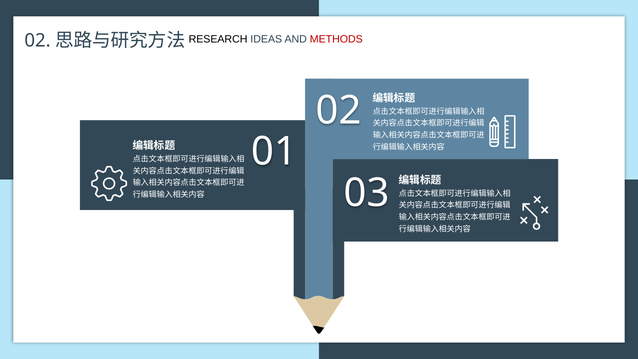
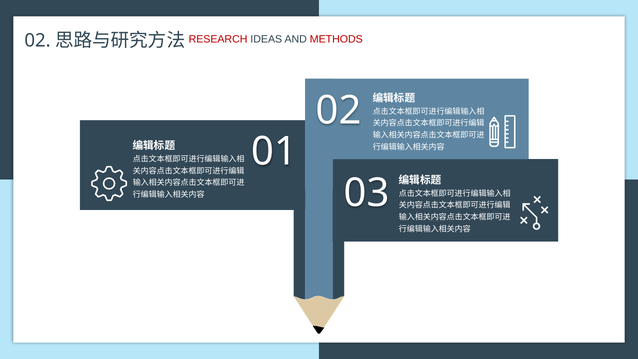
RESEARCH colour: black -> red
